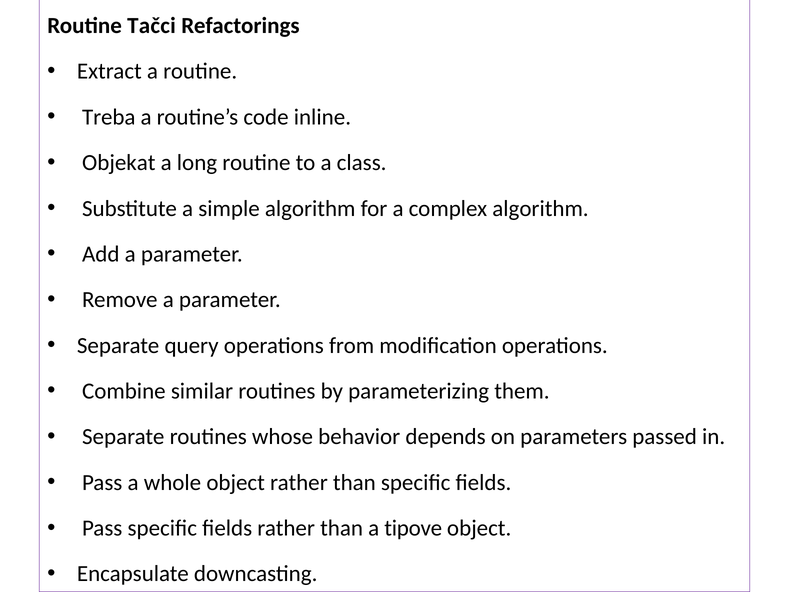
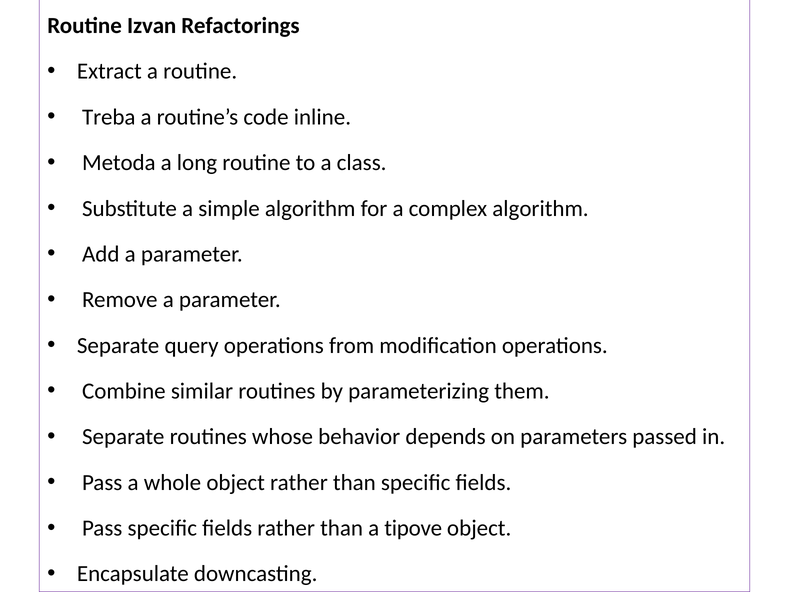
Tačci: Tačci -> Izvan
Objekat: Objekat -> Metoda
